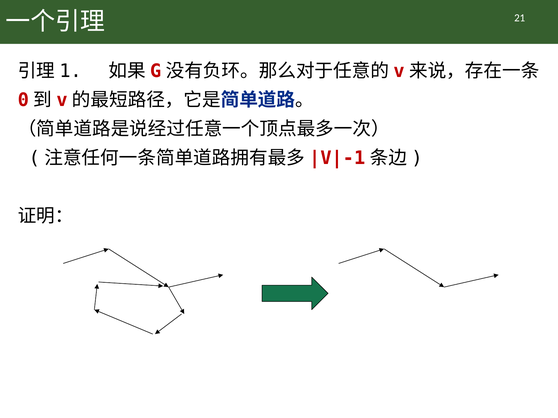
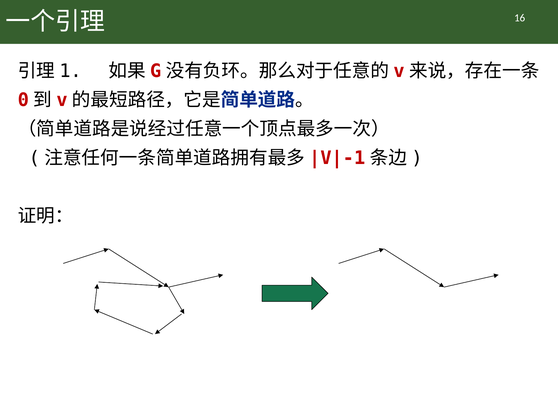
21: 21 -> 16
